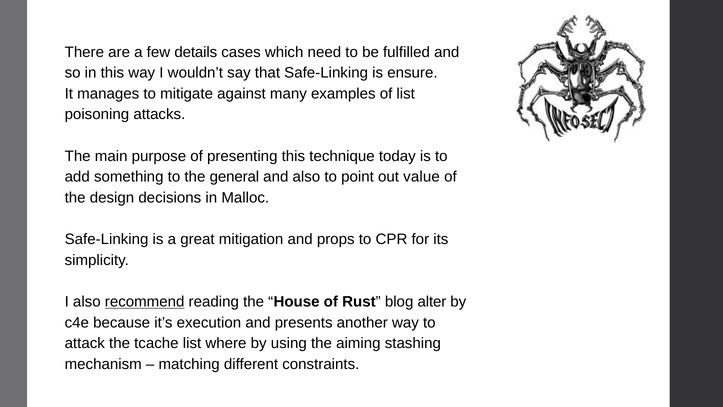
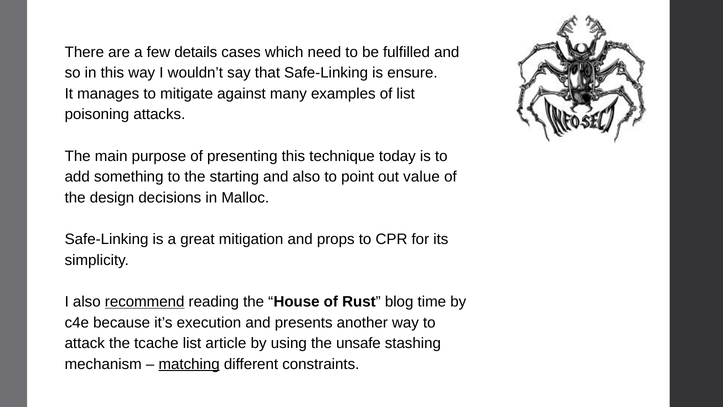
general: general -> starting
alter: alter -> time
where: where -> article
aiming: aiming -> unsafe
matching underline: none -> present
